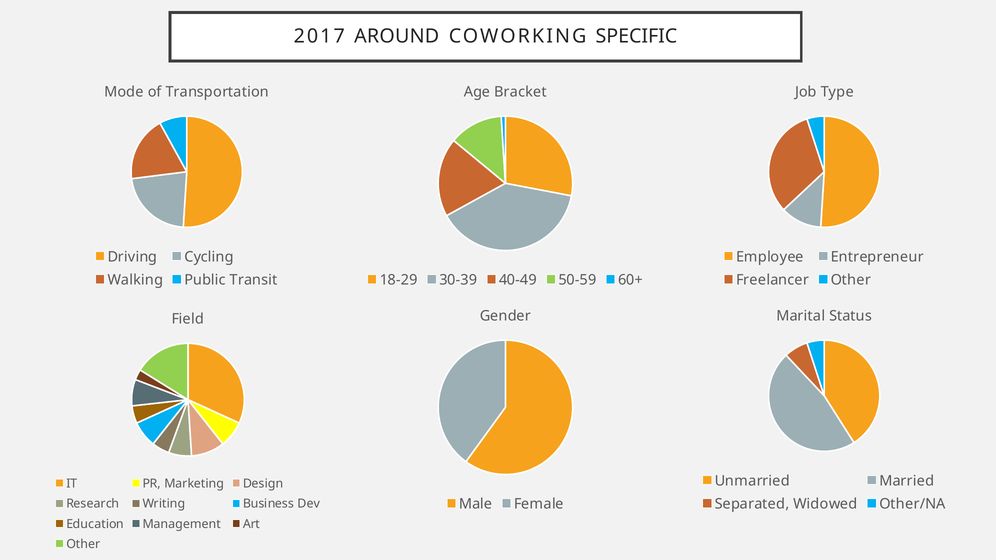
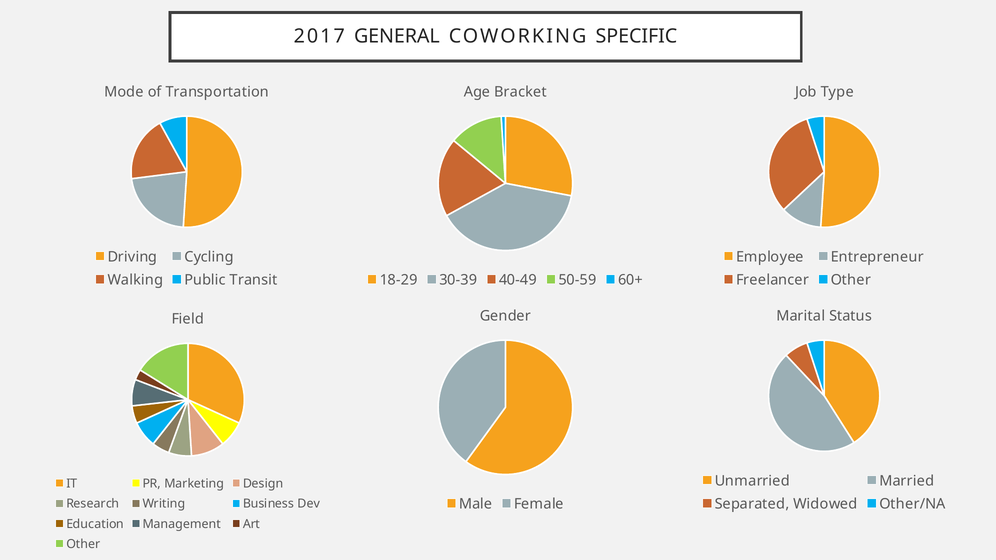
AROUND: AROUND -> GENERAL
